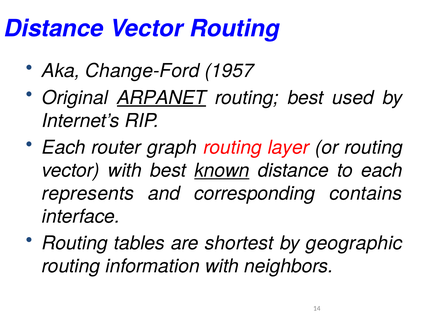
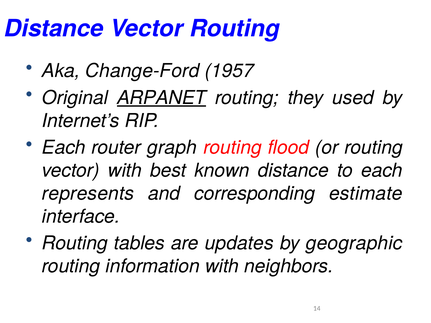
routing best: best -> they
layer: layer -> flood
known underline: present -> none
contains: contains -> estimate
shortest: shortest -> updates
